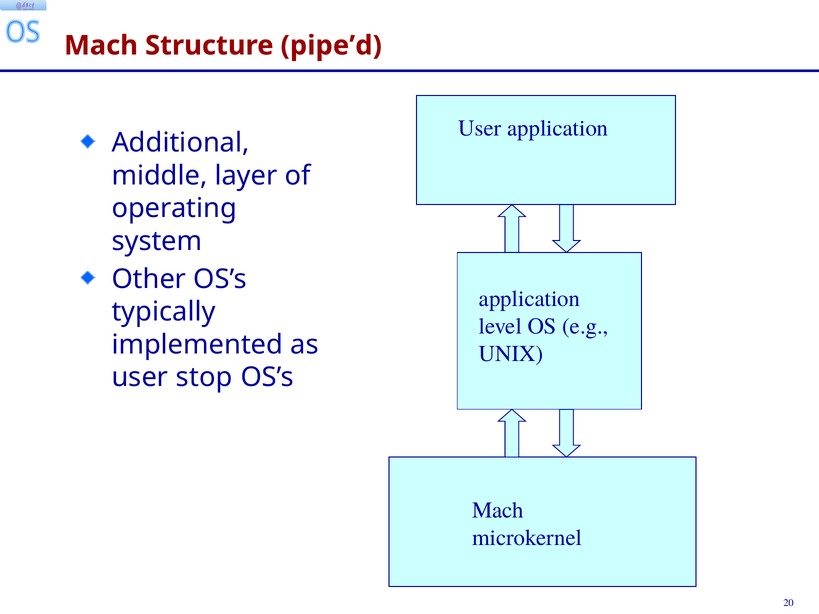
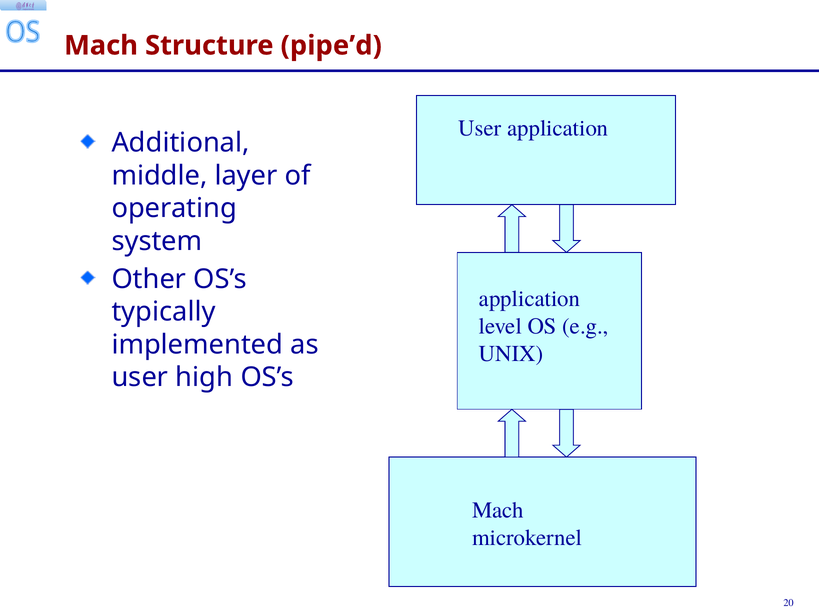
stop: stop -> high
